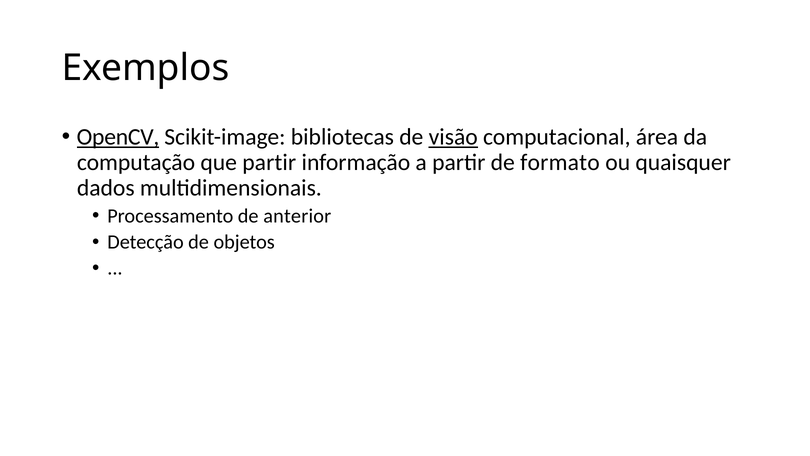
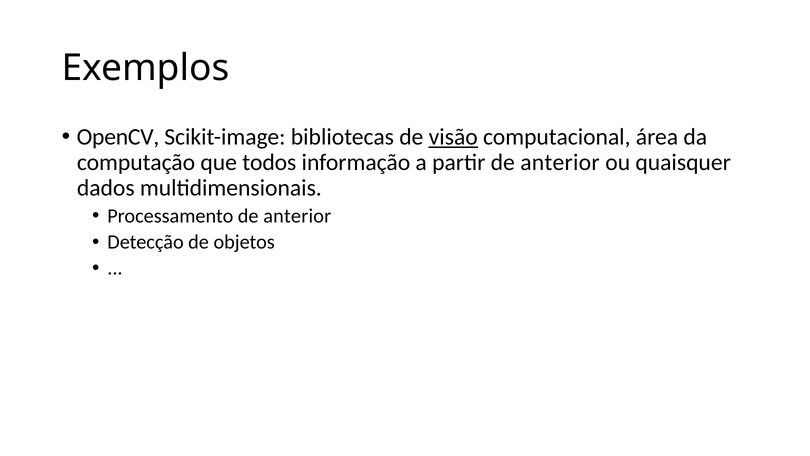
OpenCV underline: present -> none
que partir: partir -> todos
partir de formato: formato -> anterior
